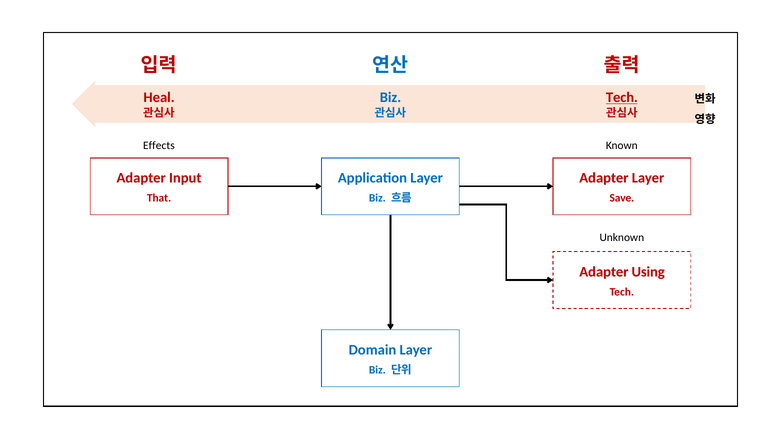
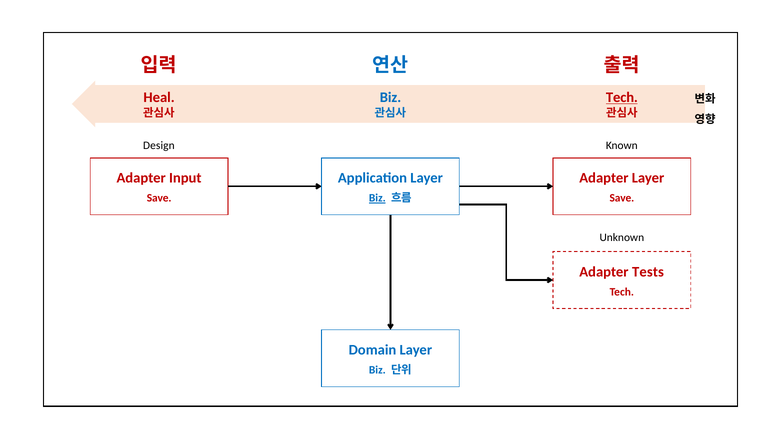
Effects: Effects -> Design
That at (159, 198): That -> Save
Biz at (377, 198) underline: none -> present
Using: Using -> Tests
